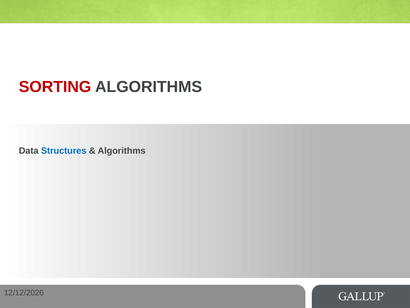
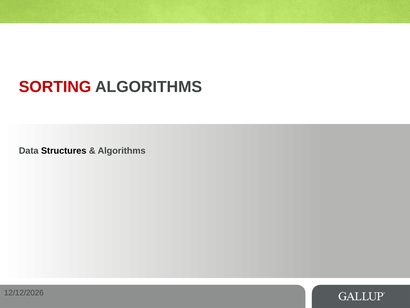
Structures colour: blue -> black
